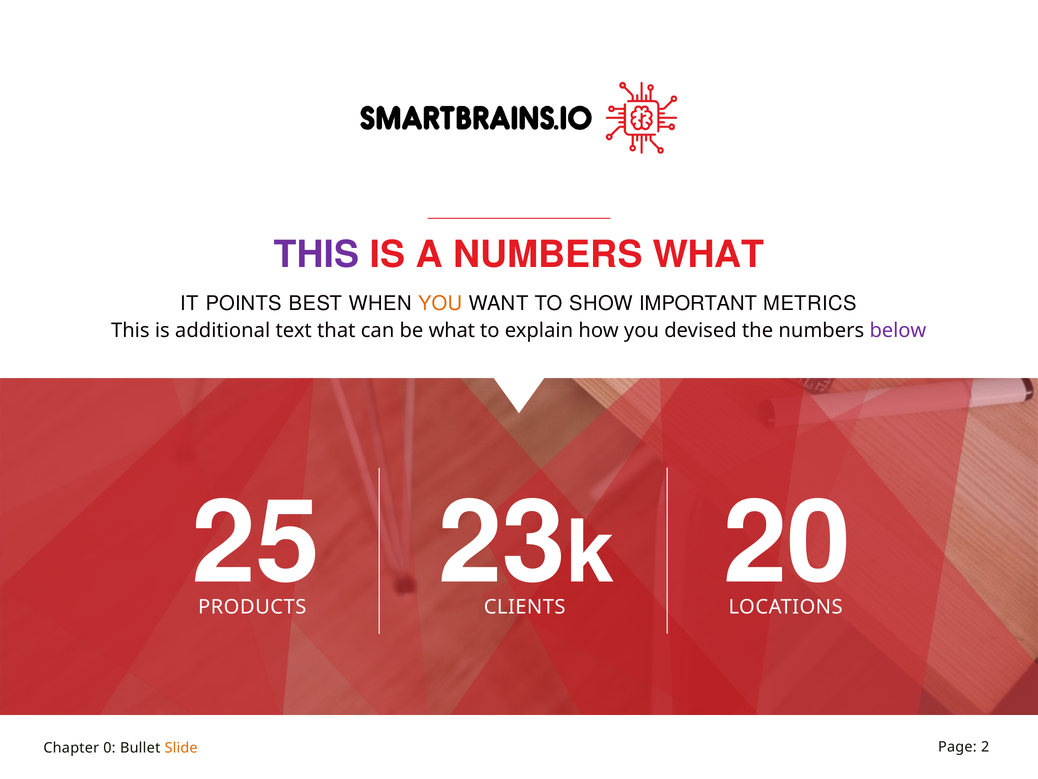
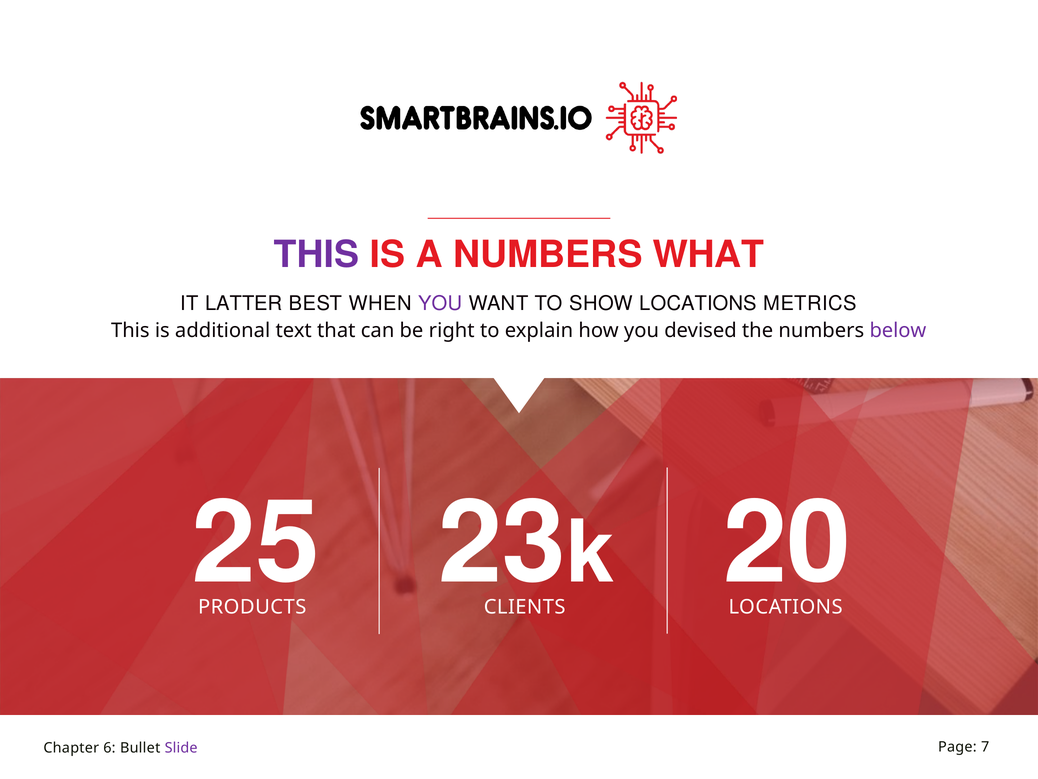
POINTS: POINTS -> LATTER
YOU at (440, 304) colour: orange -> purple
SHOW IMPORTANT: IMPORTANT -> LOCATIONS
be what: what -> right
0: 0 -> 6
Slide colour: orange -> purple
2: 2 -> 7
